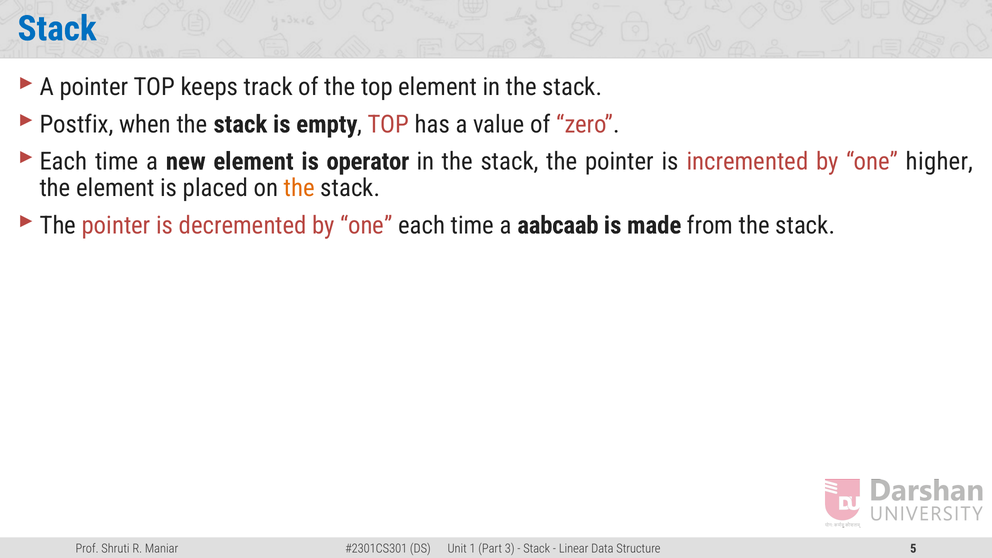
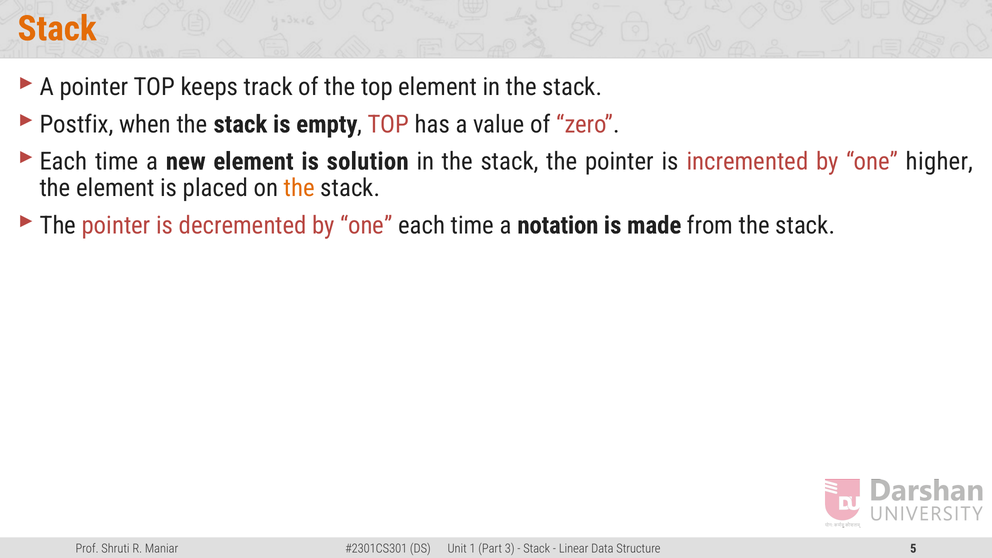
Stack at (57, 29) colour: blue -> orange
operator: operator -> solution
aabcaab: aabcaab -> notation
